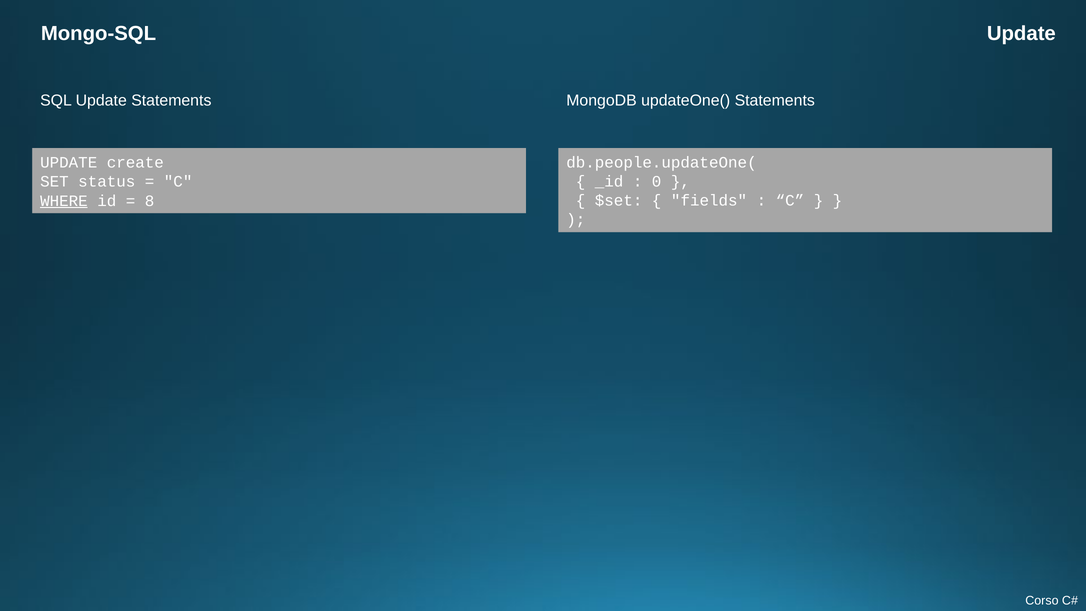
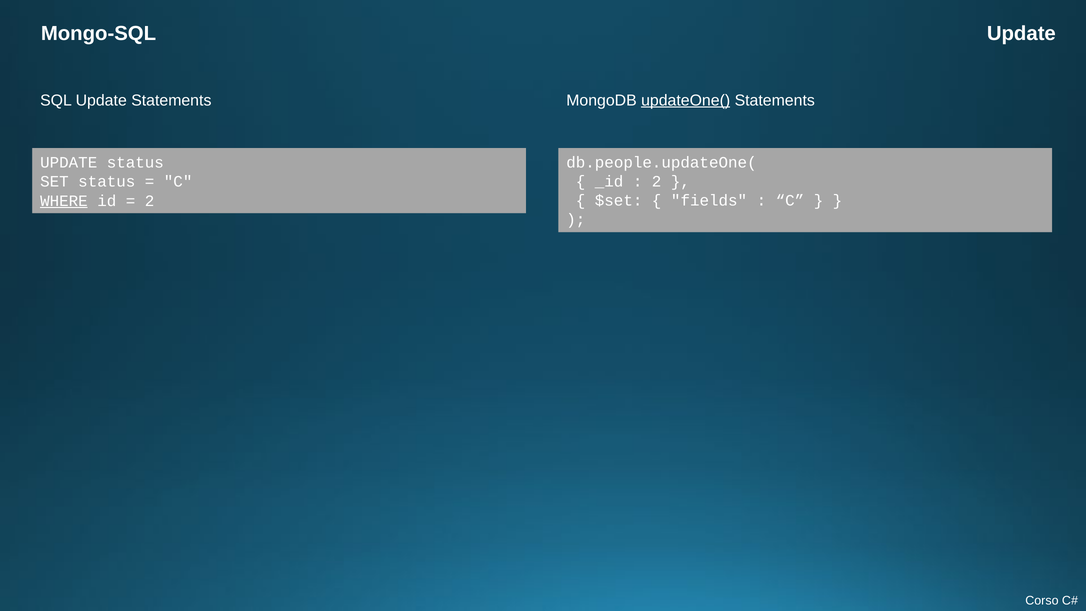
updateOne( underline: none -> present
UPDATE create: create -> status
0 at (657, 182): 0 -> 2
8 at (150, 201): 8 -> 2
